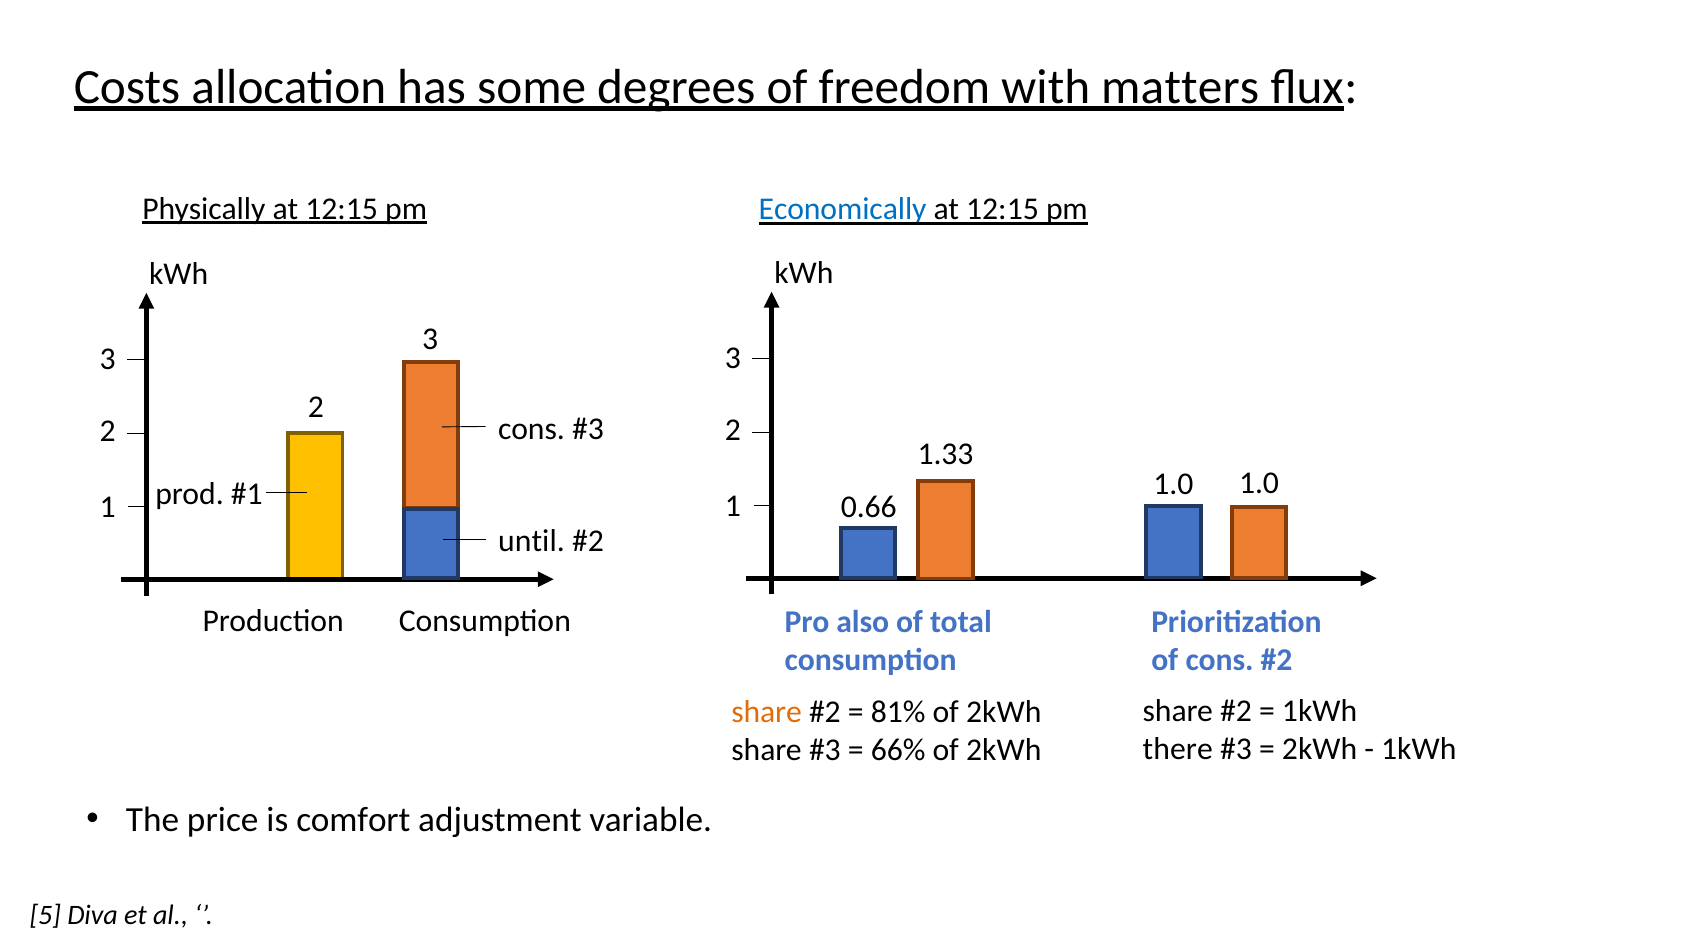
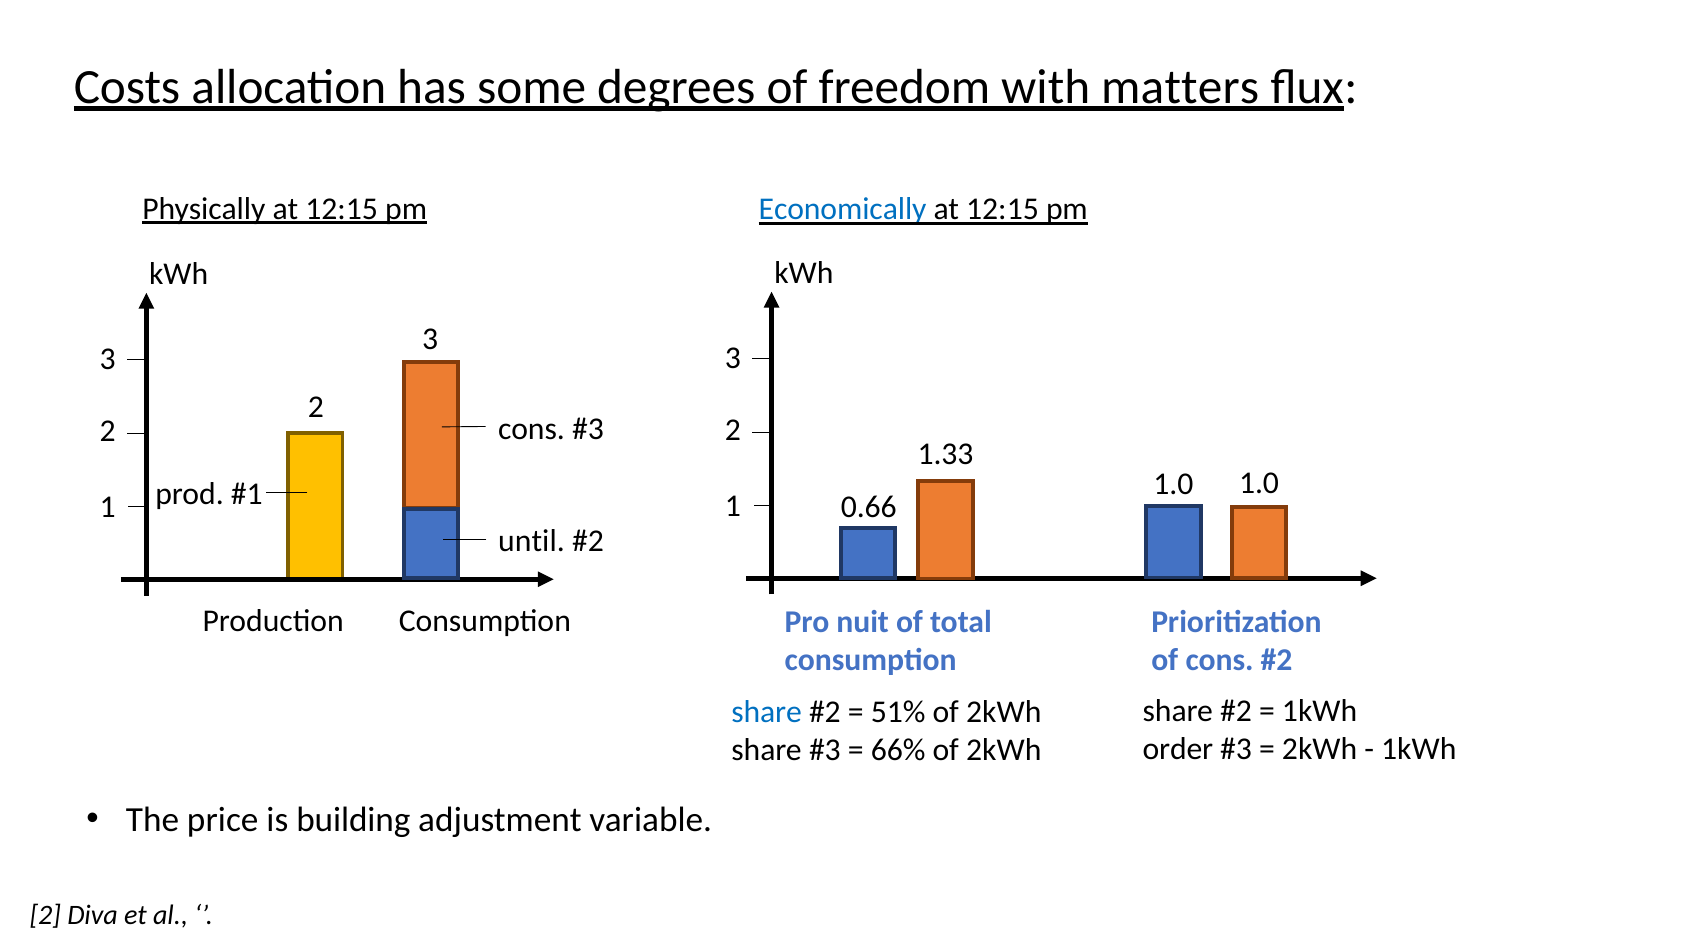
also: also -> nuit
share at (767, 712) colour: orange -> blue
81%: 81% -> 51%
there: there -> order
comfort: comfort -> building
5 at (45, 916): 5 -> 2
